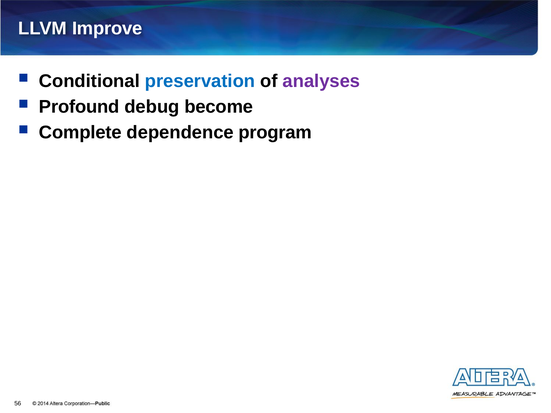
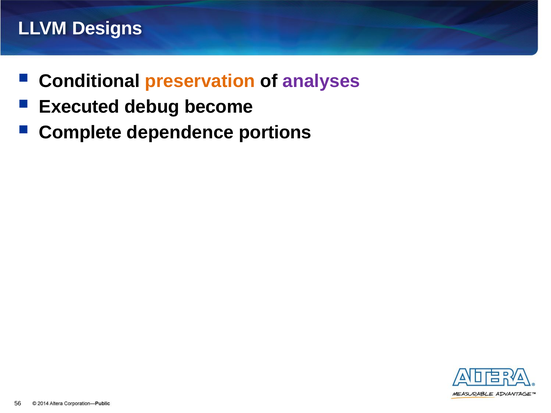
Improve: Improve -> Designs
preservation colour: blue -> orange
Profound: Profound -> Executed
program: program -> portions
